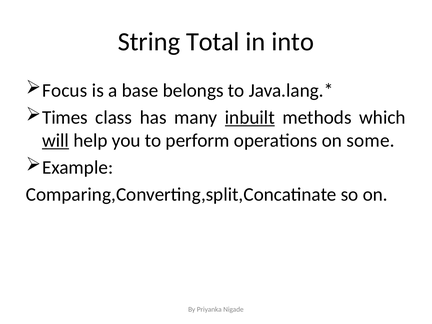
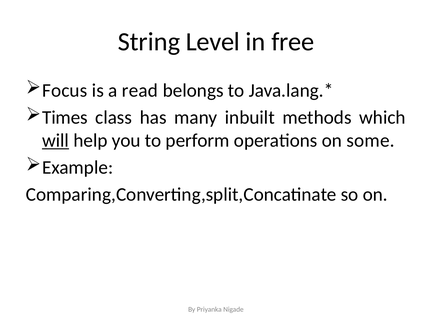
Total: Total -> Level
into: into -> free
base: base -> read
inbuilt underline: present -> none
